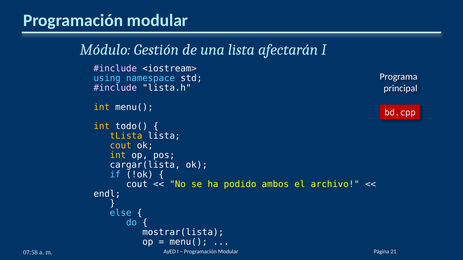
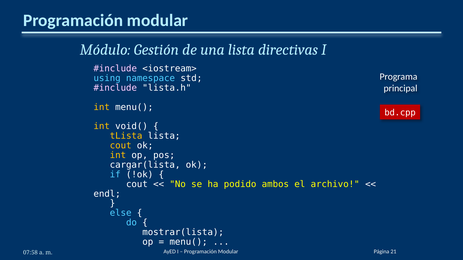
afectarán: afectarán -> directivas
todo(: todo( -> void(
